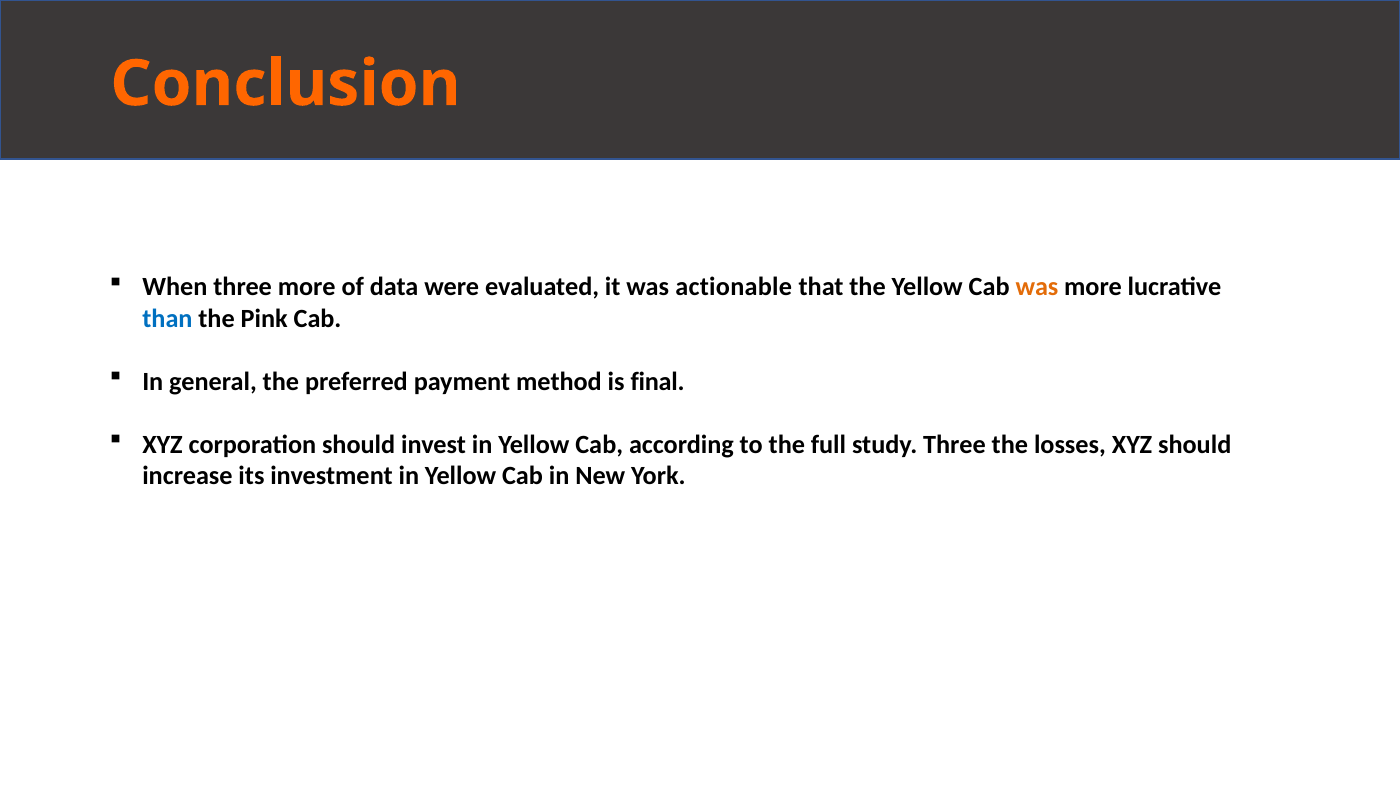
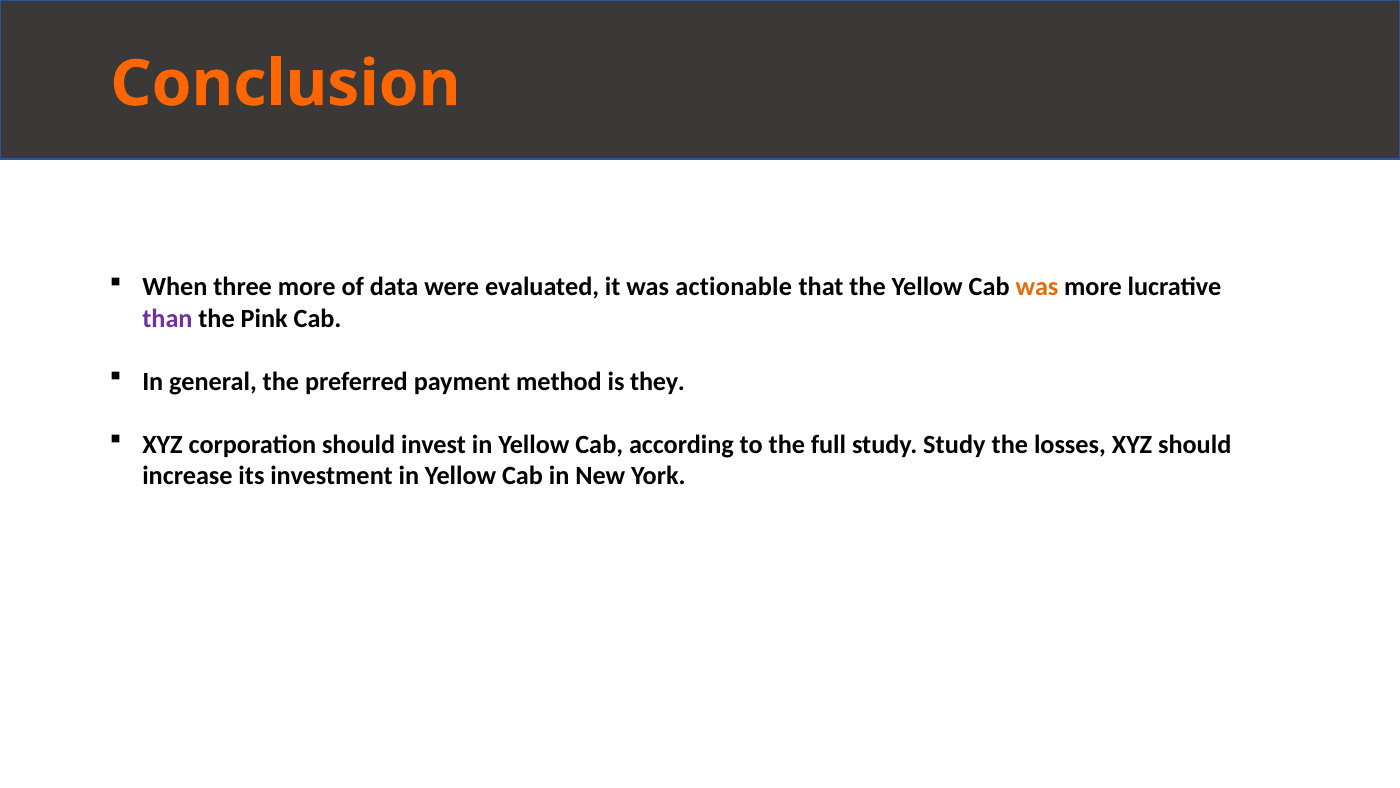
than colour: blue -> purple
final: final -> they
study Three: Three -> Study
